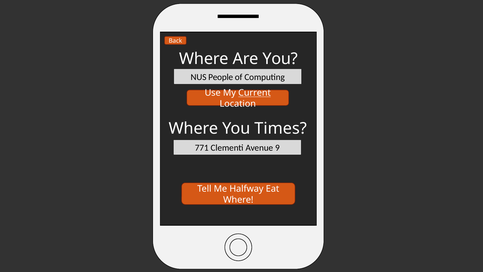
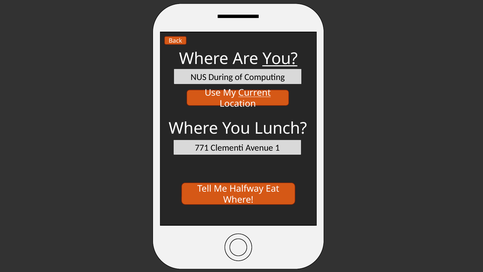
You at (280, 59) underline: none -> present
People: People -> During
Times: Times -> Lunch
9: 9 -> 1
